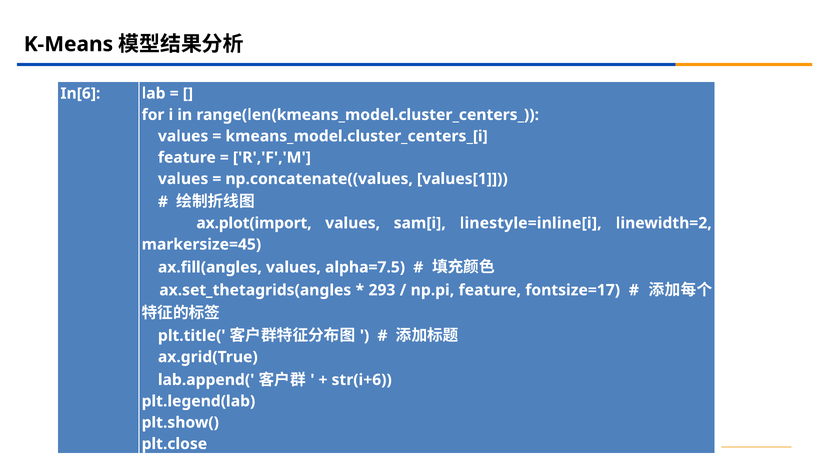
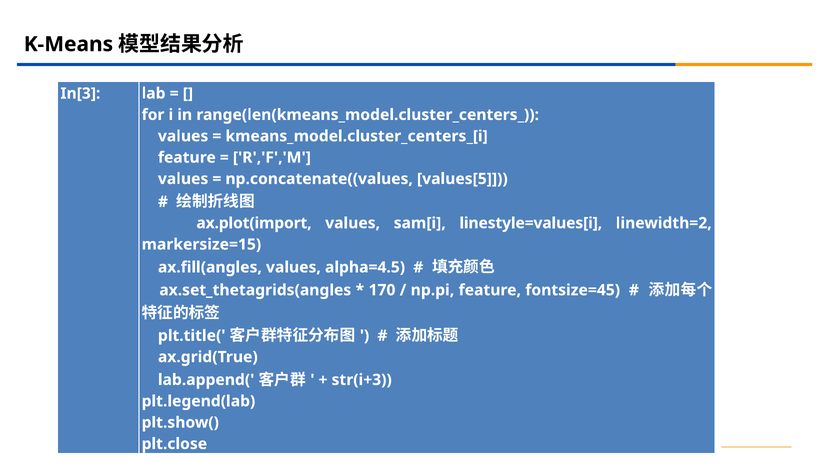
In[6: In[6 -> In[3
values[1: values[1 -> values[5
linestyle=inline[i: linestyle=inline[i -> linestyle=values[i
markersize=45: markersize=45 -> markersize=15
alpha=7.5: alpha=7.5 -> alpha=4.5
293: 293 -> 170
fontsize=17: fontsize=17 -> fontsize=45
str(i+6: str(i+6 -> str(i+3
